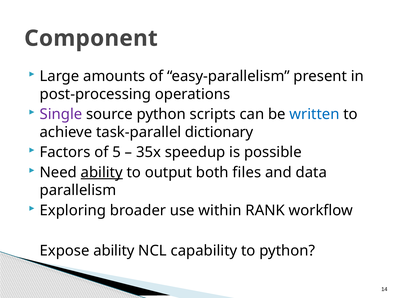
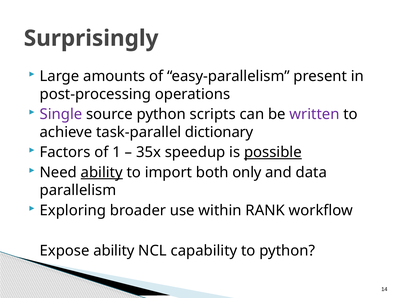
Component: Component -> Surprisingly
written colour: blue -> purple
5: 5 -> 1
possible underline: none -> present
output: output -> import
files: files -> only
